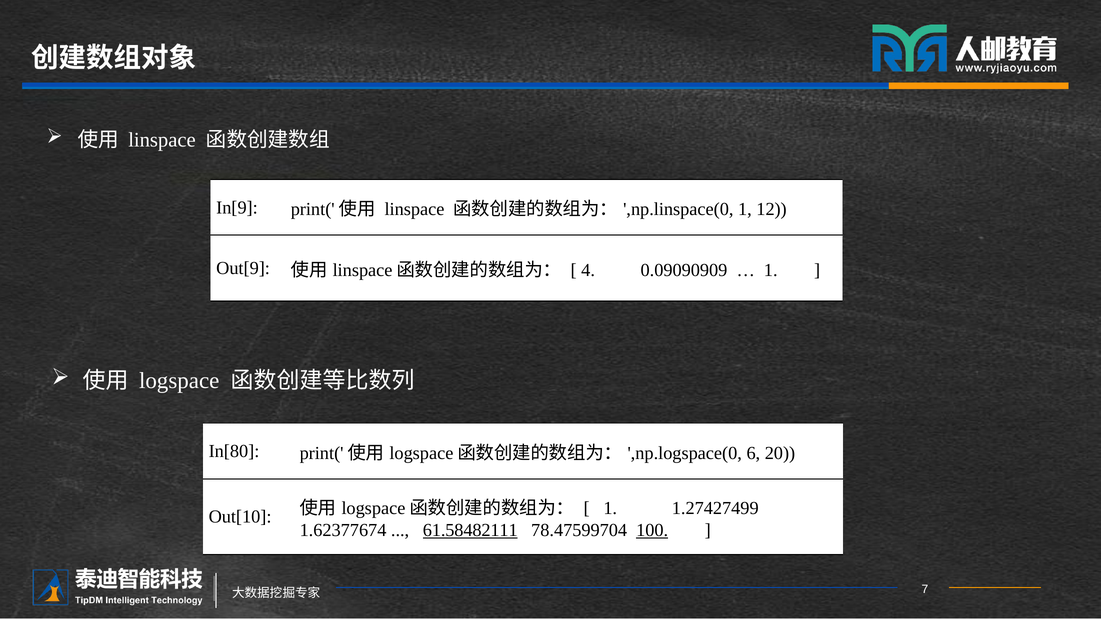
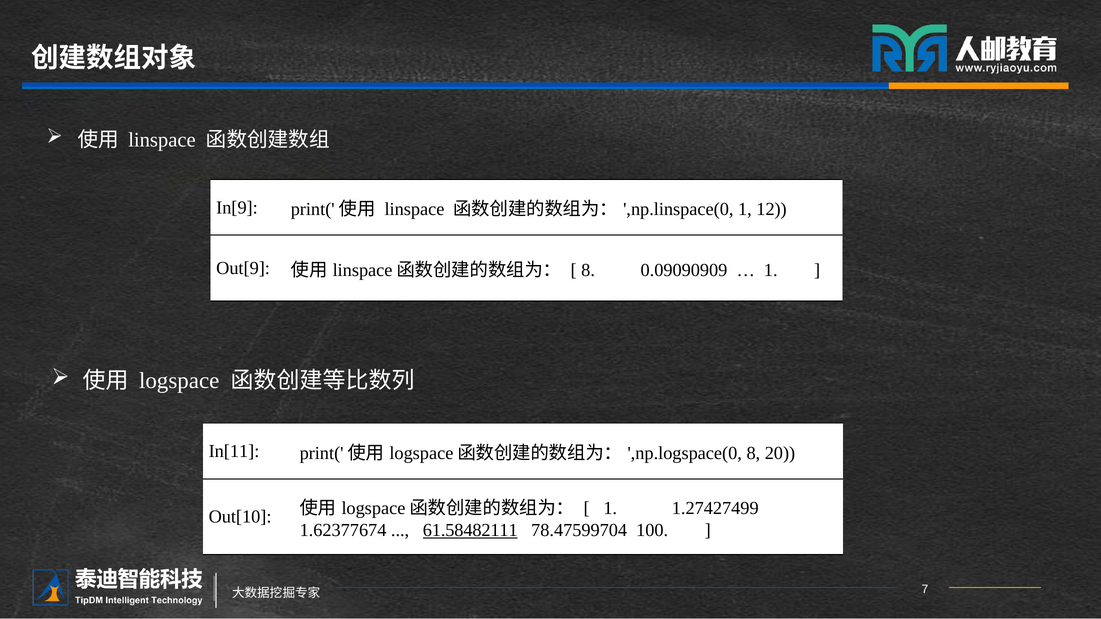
4 at (588, 270): 4 -> 8
In[80: In[80 -> In[11
6 at (753, 453): 6 -> 8
100 underline: present -> none
